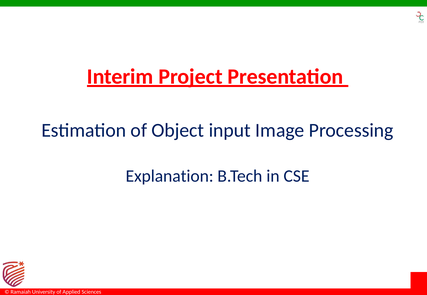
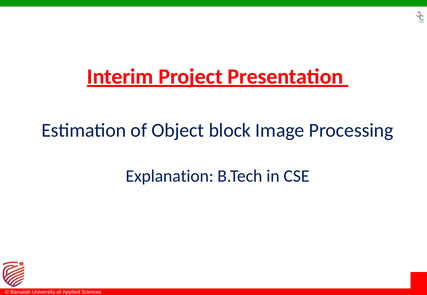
input: input -> block
